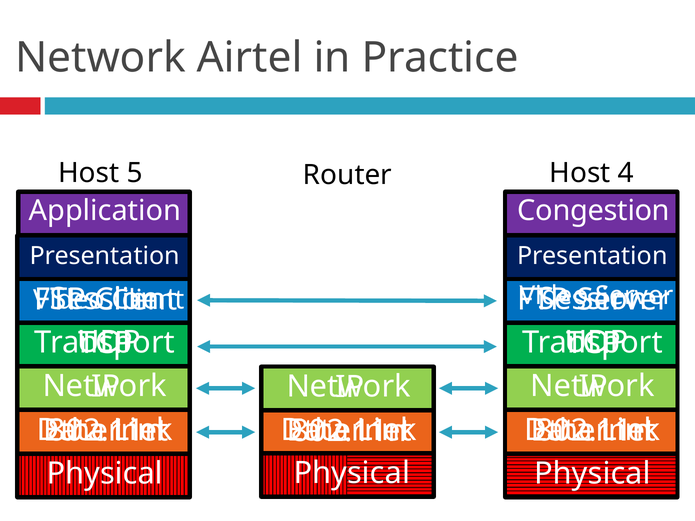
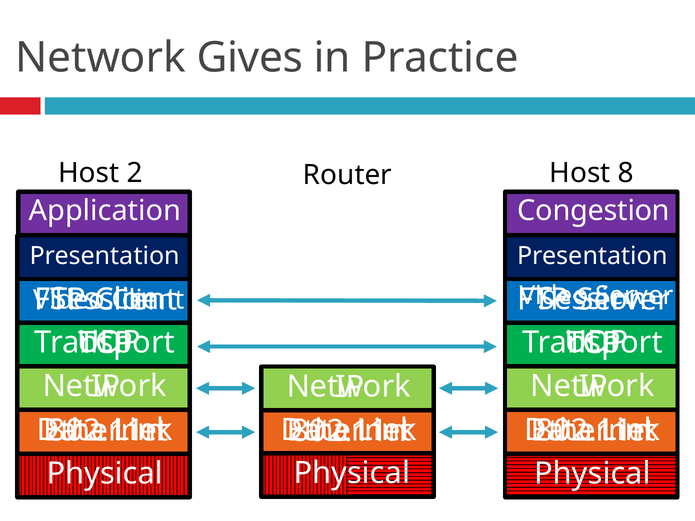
Airtel: Airtel -> Gives
5: 5 -> 2
4: 4 -> 8
